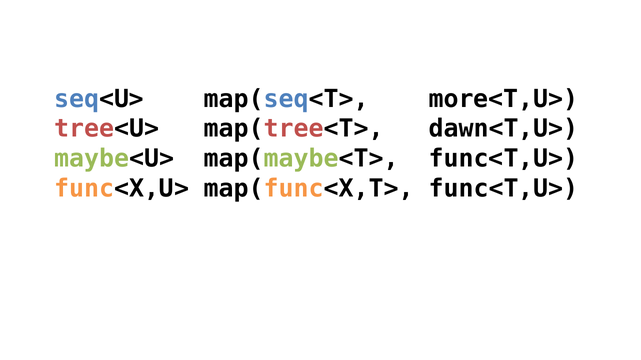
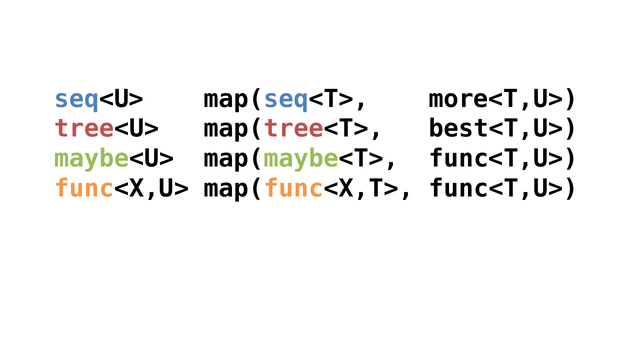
dawn<T,U>: dawn<T,U> -> best<T,U>
